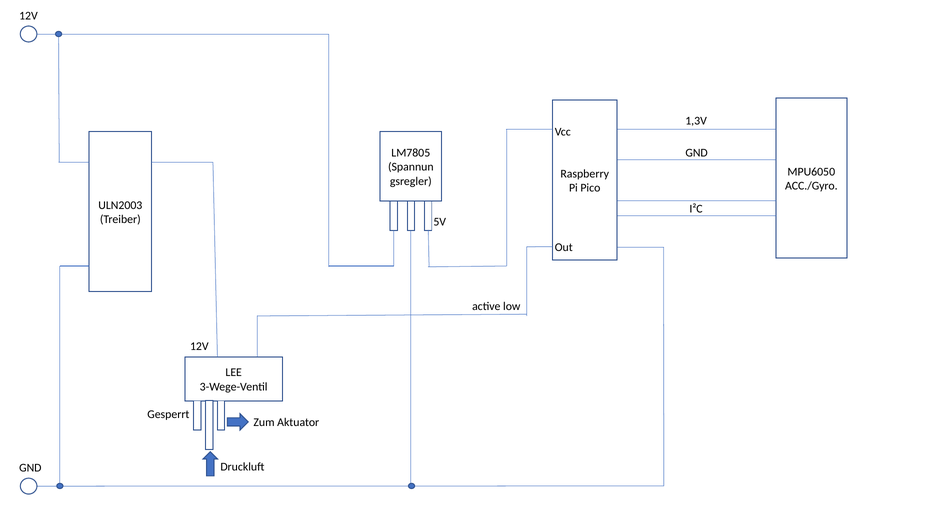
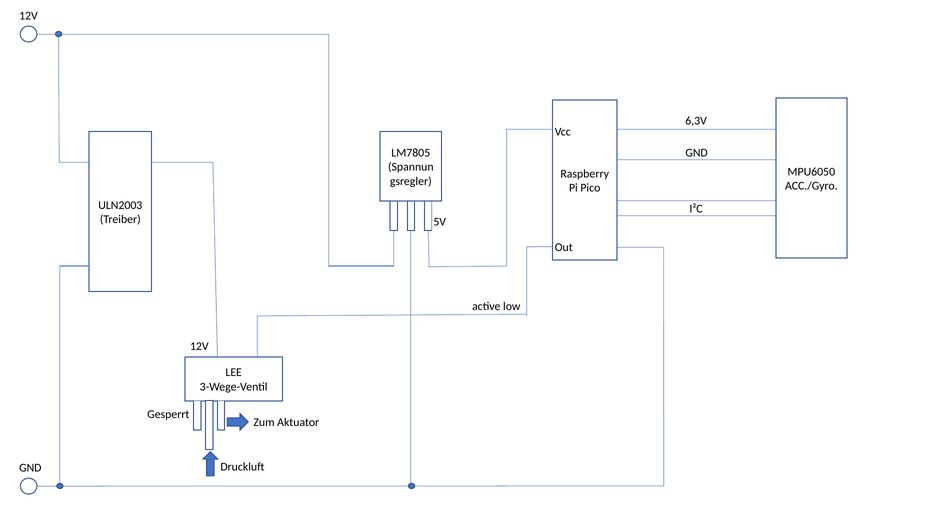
1,3V: 1,3V -> 6,3V
